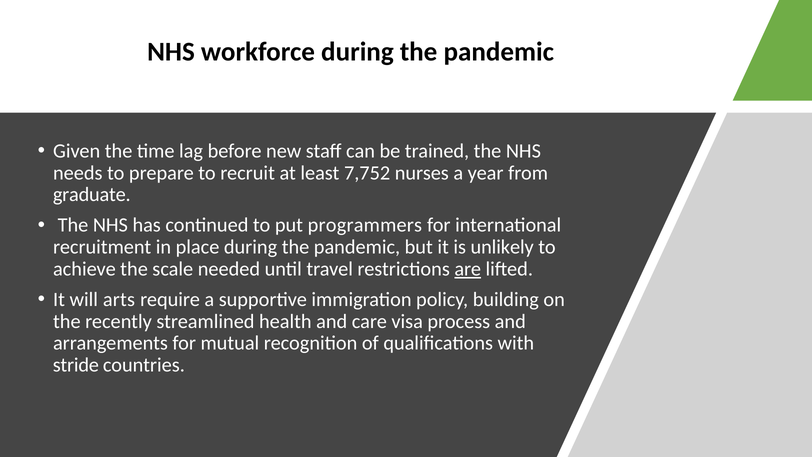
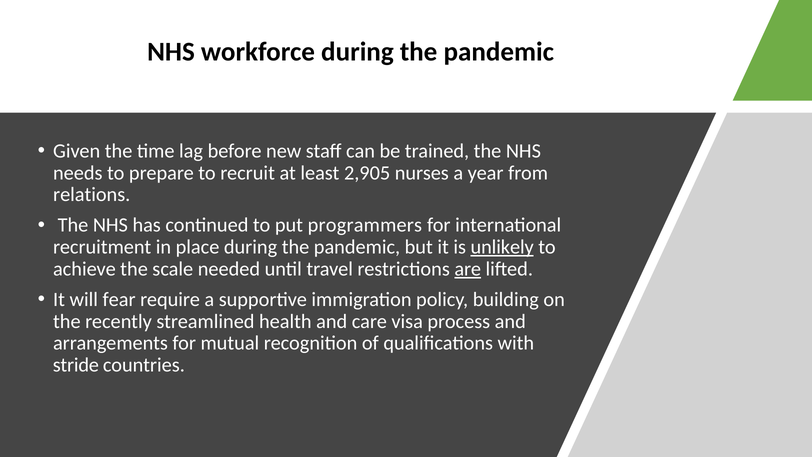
7,752: 7,752 -> 2,905
graduate: graduate -> relations
unlikely underline: none -> present
arts: arts -> fear
